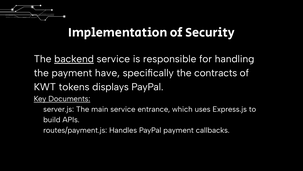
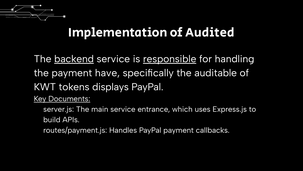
Security: Security -> Audited
responsible underline: none -> present
contracts: contracts -> auditable
